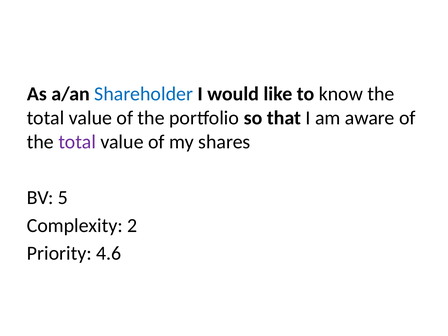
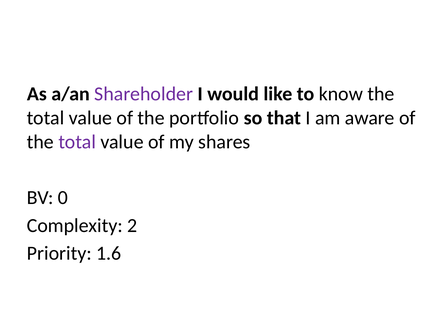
Shareholder colour: blue -> purple
5: 5 -> 0
4.6: 4.6 -> 1.6
